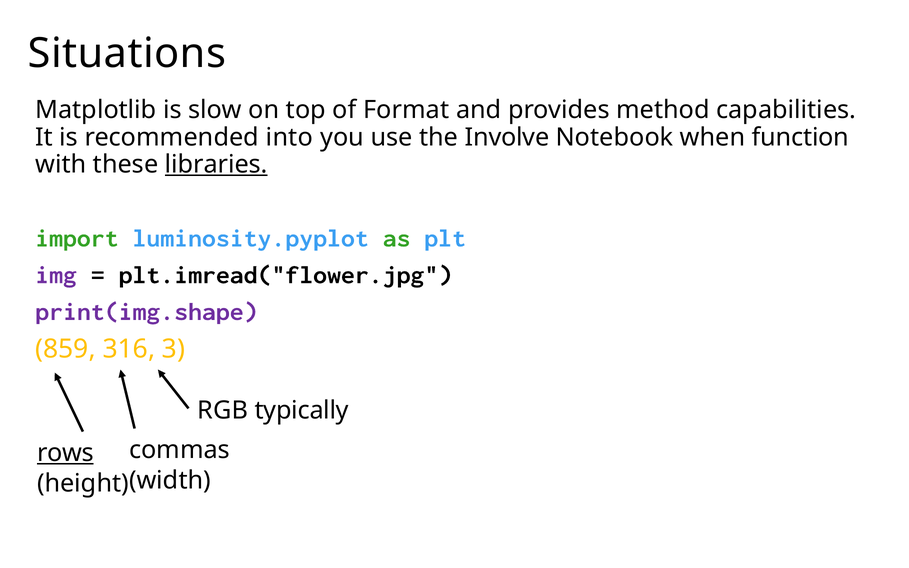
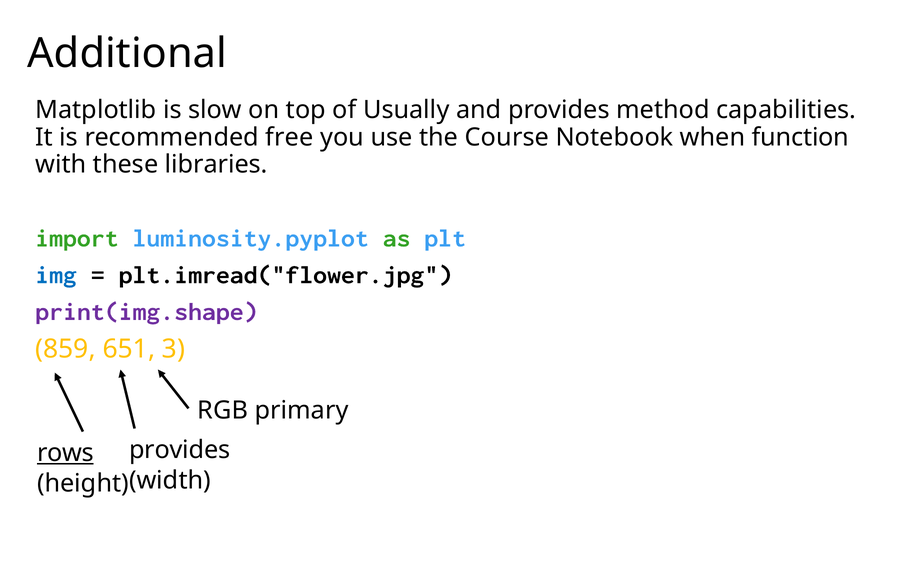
Situations: Situations -> Additional
Format: Format -> Usually
into: into -> free
Involve: Involve -> Course
libraries underline: present -> none
img colour: purple -> blue
316: 316 -> 651
typically: typically -> primary
commas at (180, 450): commas -> provides
